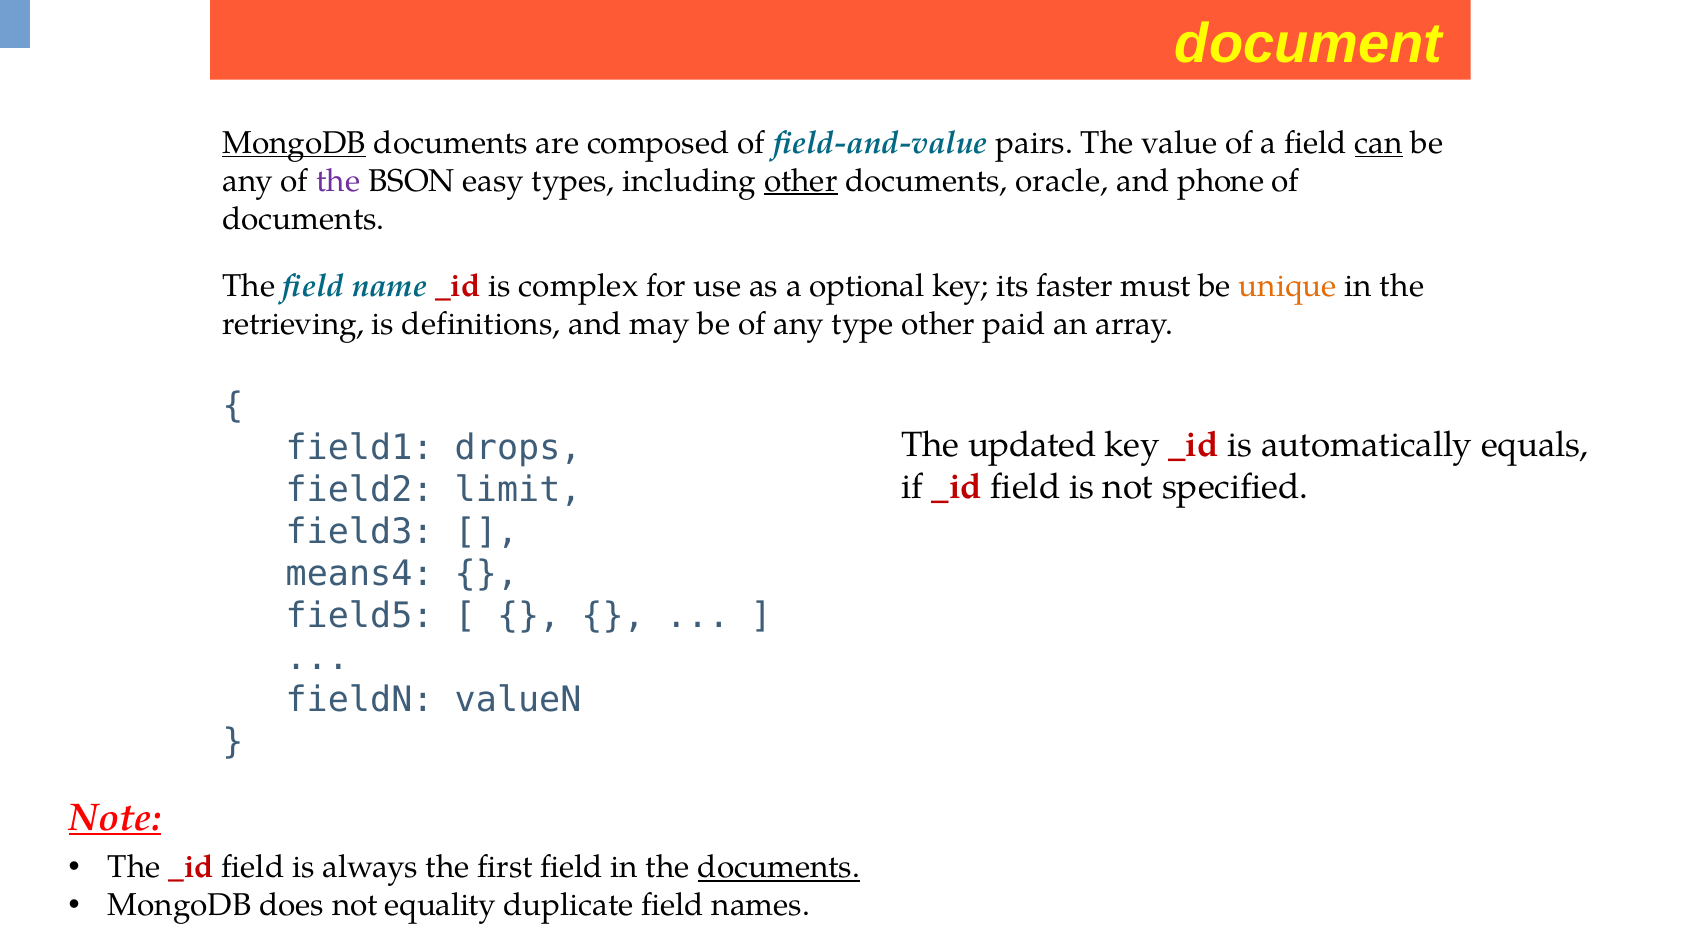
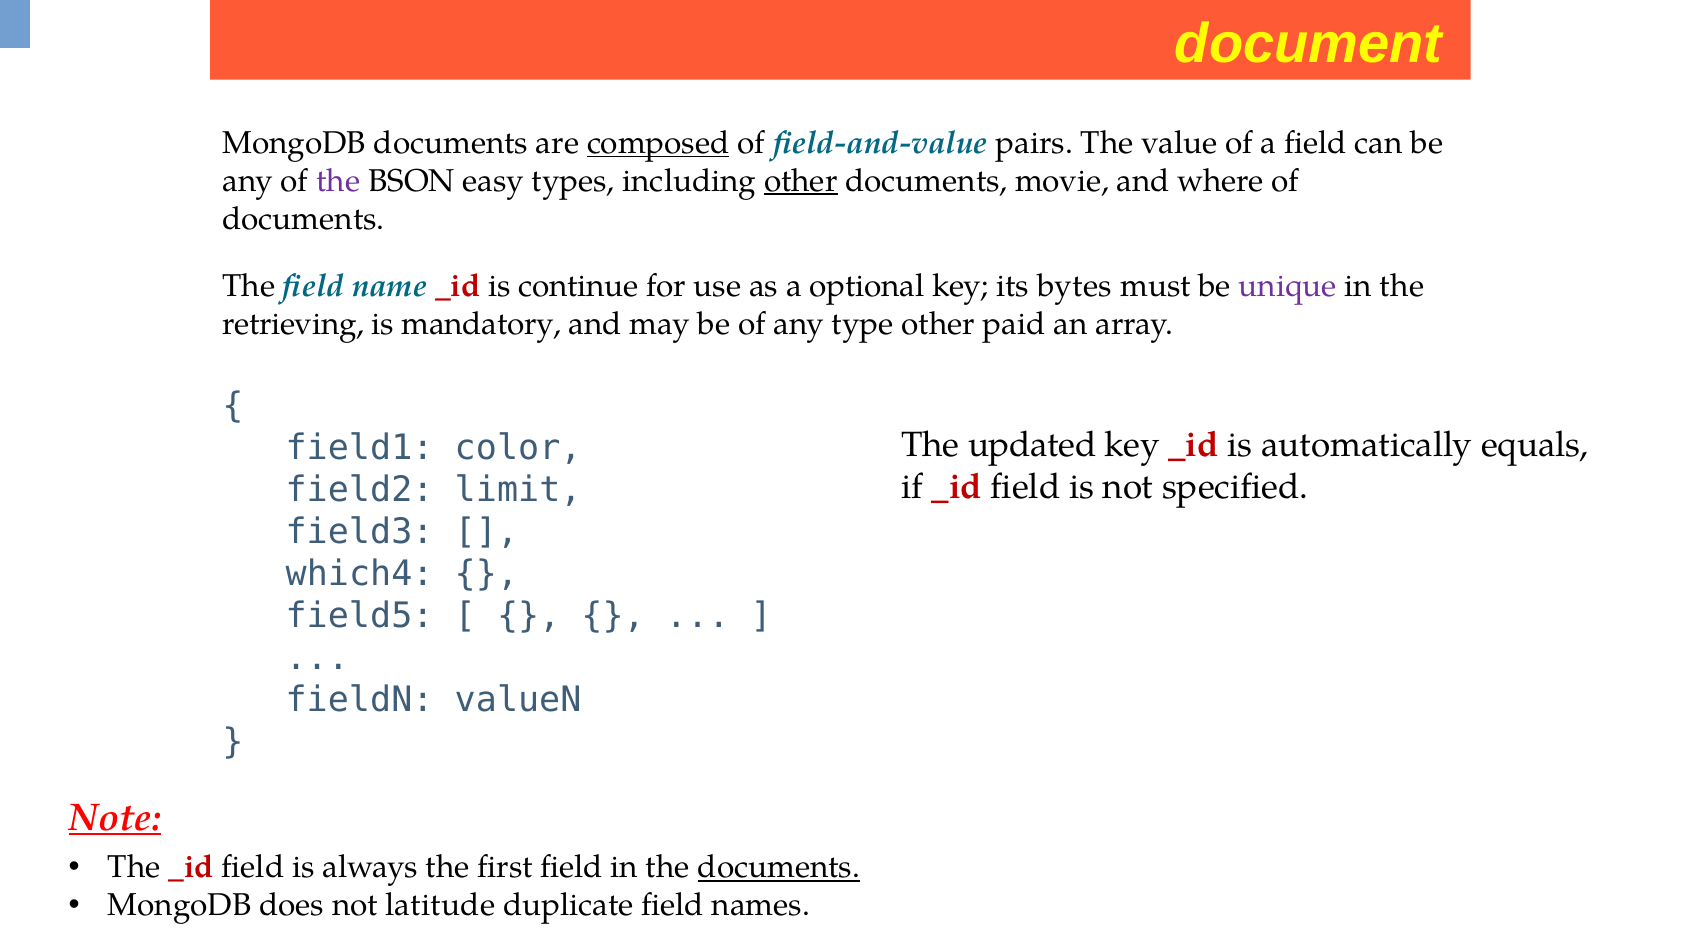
MongoDB at (294, 143) underline: present -> none
composed underline: none -> present
can underline: present -> none
oracle: oracle -> movie
phone: phone -> where
complex: complex -> continue
faster: faster -> bytes
unique colour: orange -> purple
definitions: definitions -> mandatory
drops: drops -> color
means4: means4 -> which4
equality: equality -> latitude
